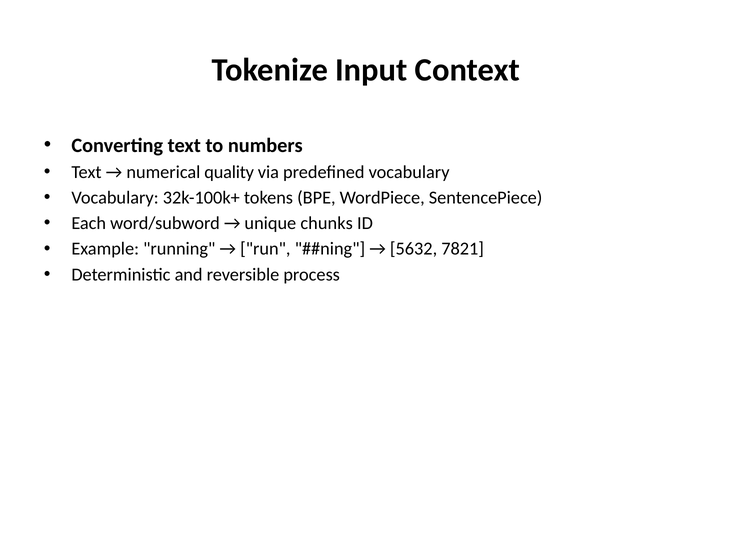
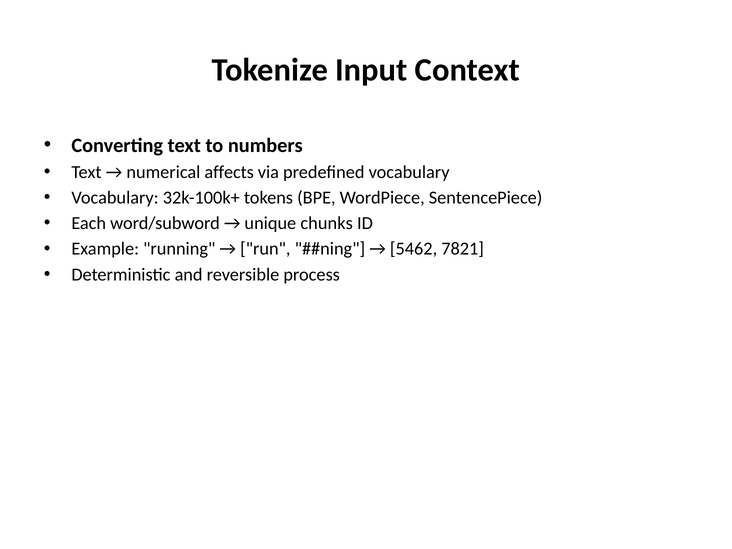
quality: quality -> affects
5632: 5632 -> 5462
